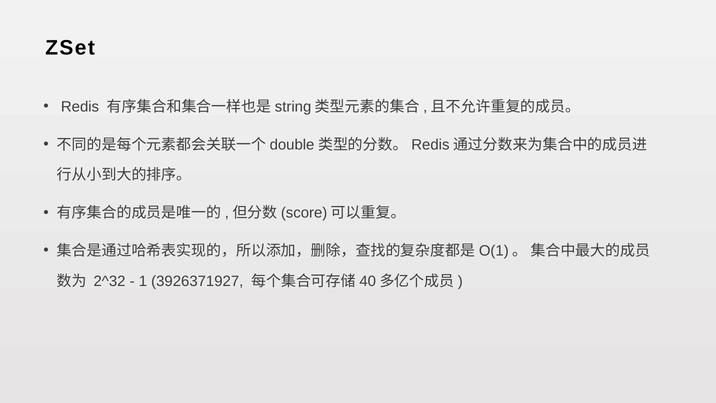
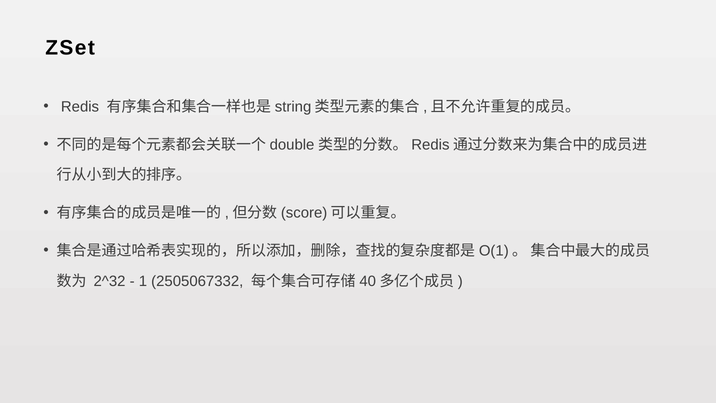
3926371927: 3926371927 -> 2505067332
